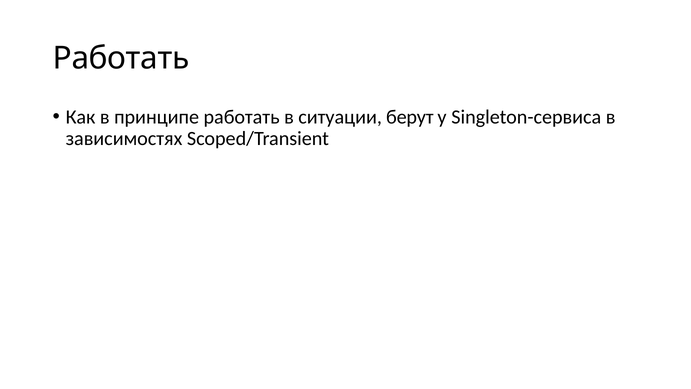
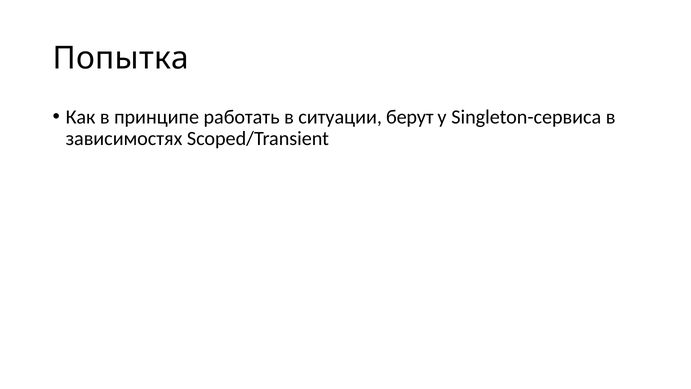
Работать at (121, 58): Работать -> Попытка
